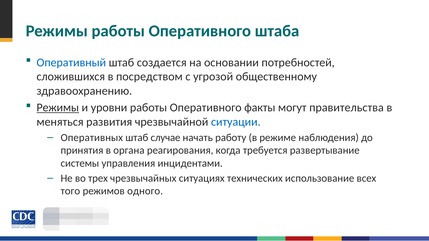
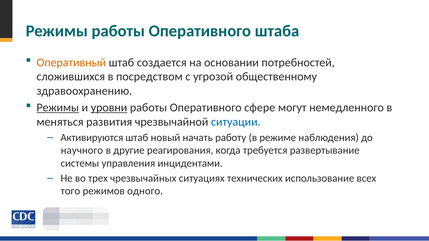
Оперативный colour: blue -> orange
уровни underline: none -> present
факты: факты -> сфере
правительства: правительства -> немедленного
Оперативных: Оперативных -> Активируются
случае: случае -> новый
принятия: принятия -> научного
органа: органа -> другие
